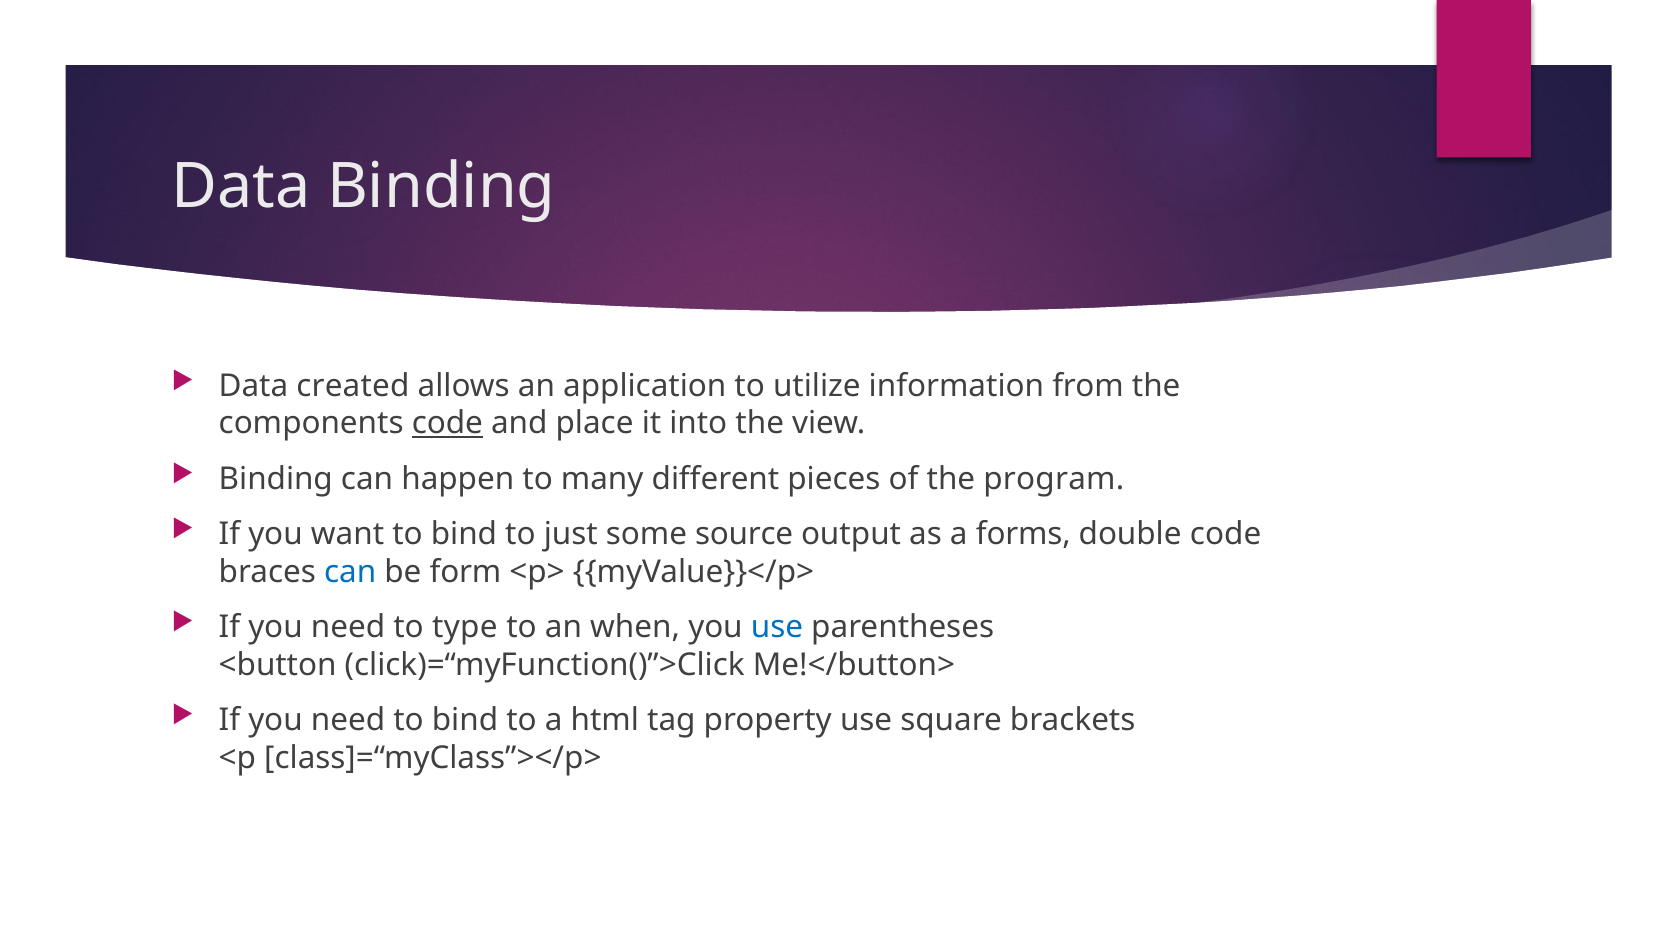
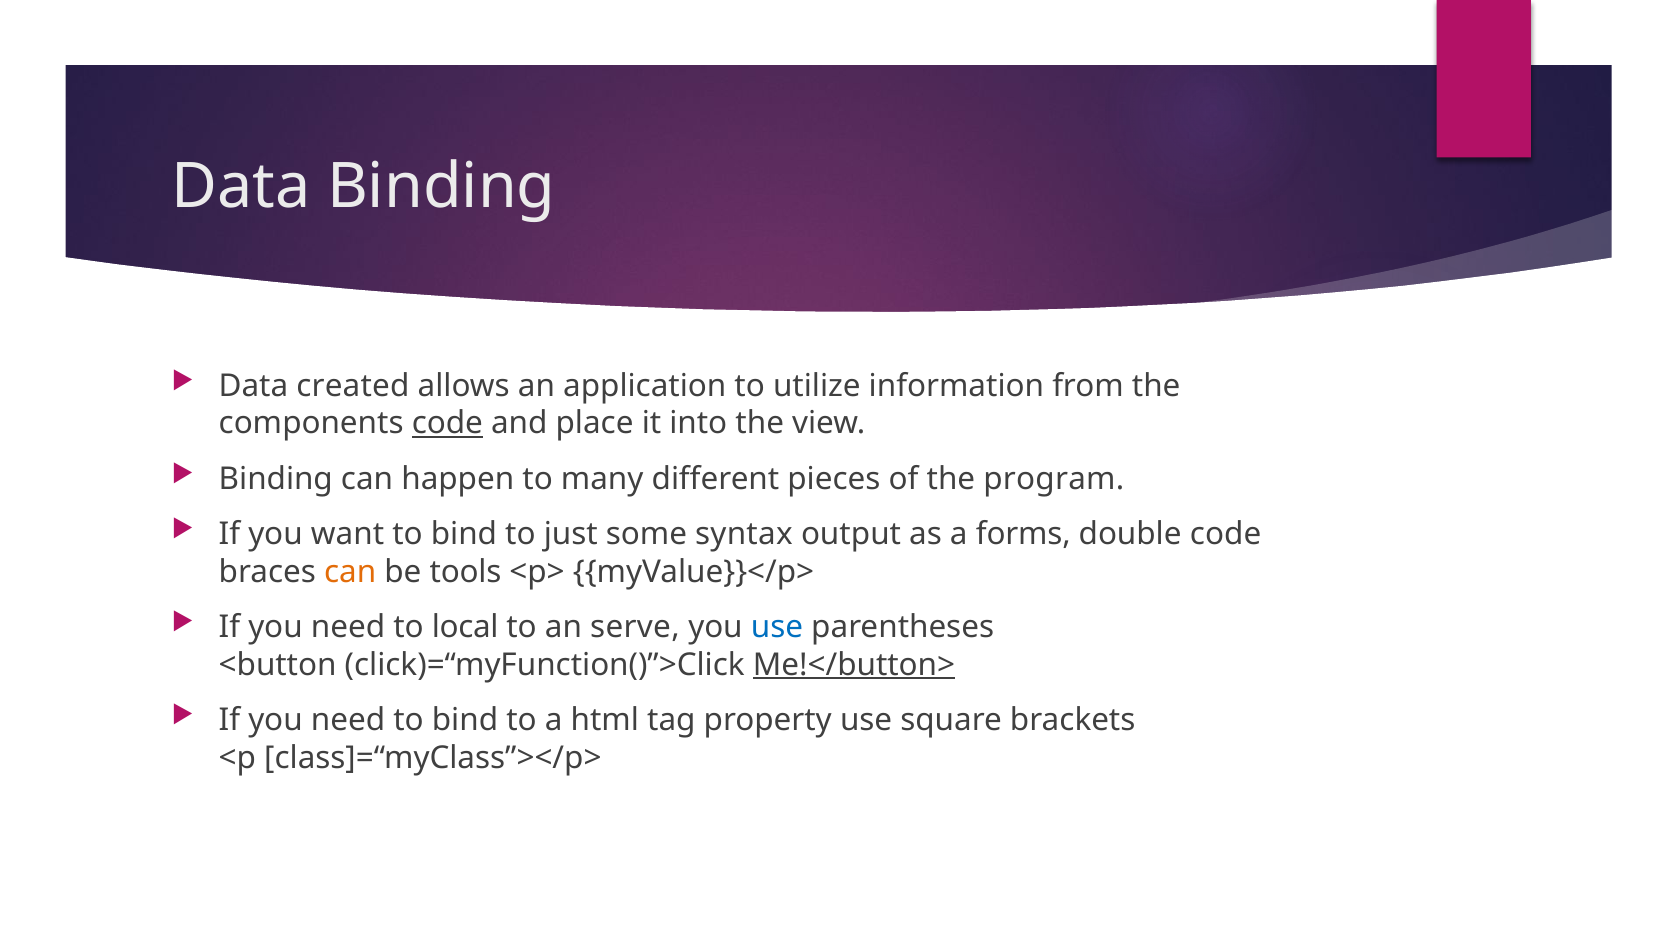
source: source -> syntax
can at (350, 572) colour: blue -> orange
form: form -> tools
type: type -> local
when: when -> serve
Me!</button> underline: none -> present
